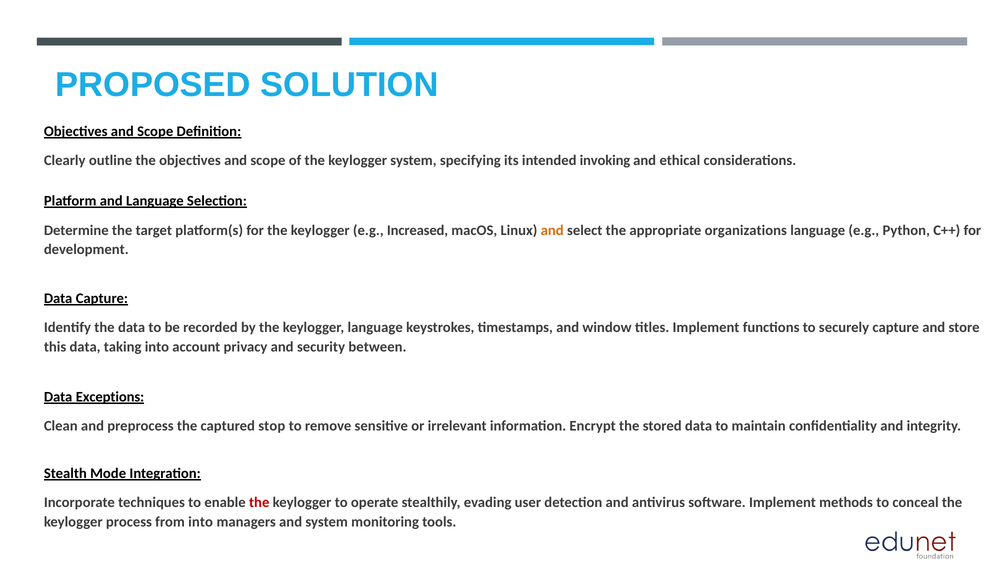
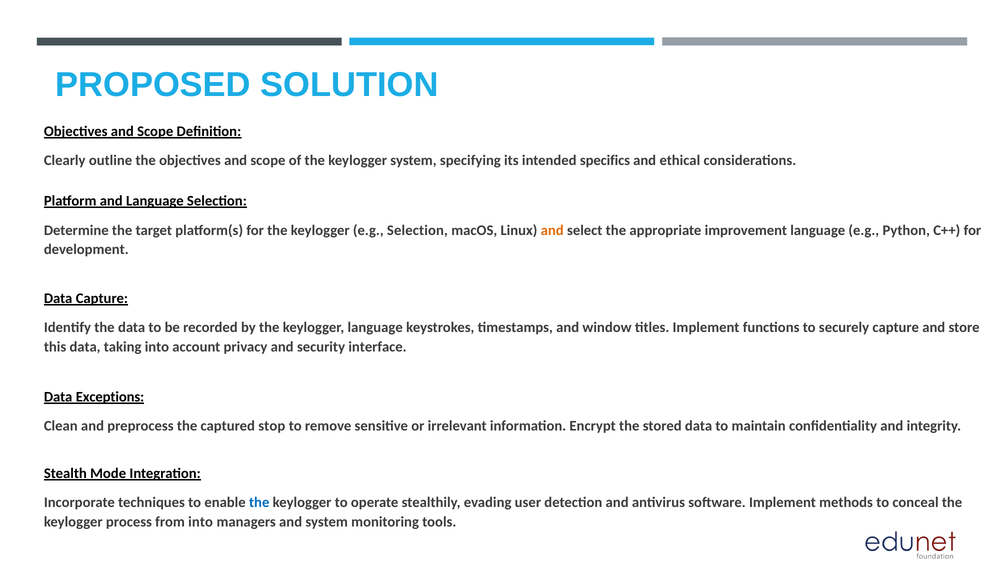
invoking: invoking -> specifics
e.g Increased: Increased -> Selection
organizations: organizations -> improvement
between: between -> interface
the at (259, 502) colour: red -> blue
